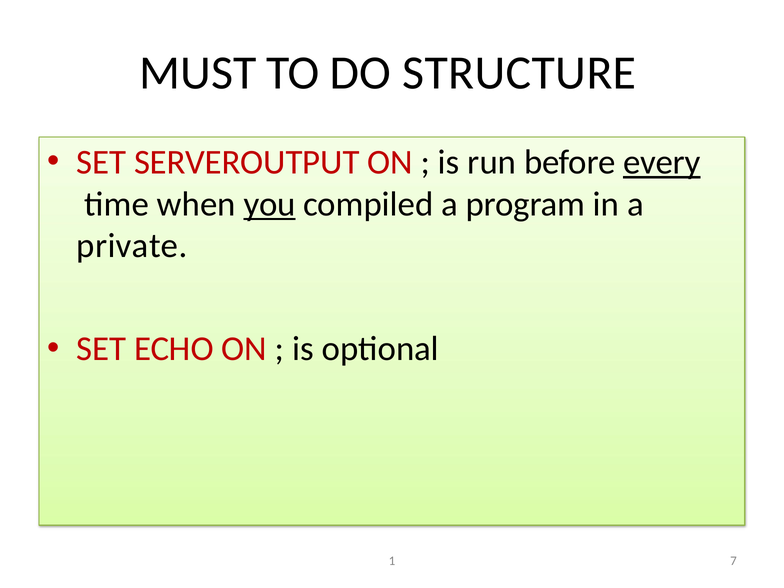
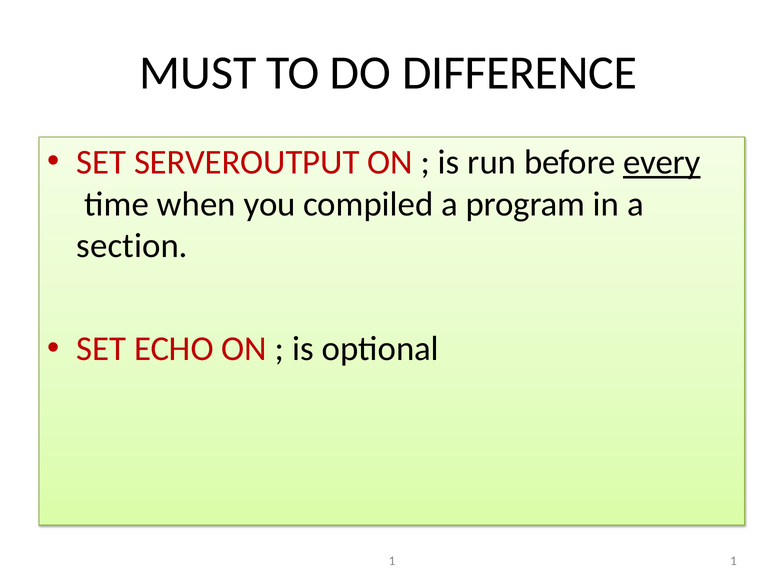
STRUCTURE: STRUCTURE -> DIFFERENCE
you underline: present -> none
private: private -> section
1 7: 7 -> 1
